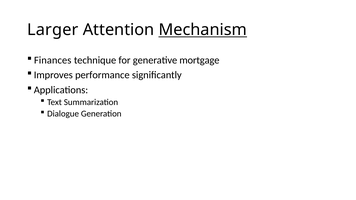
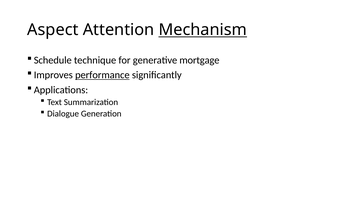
Larger: Larger -> Aspect
Finances: Finances -> Schedule
performance underline: none -> present
